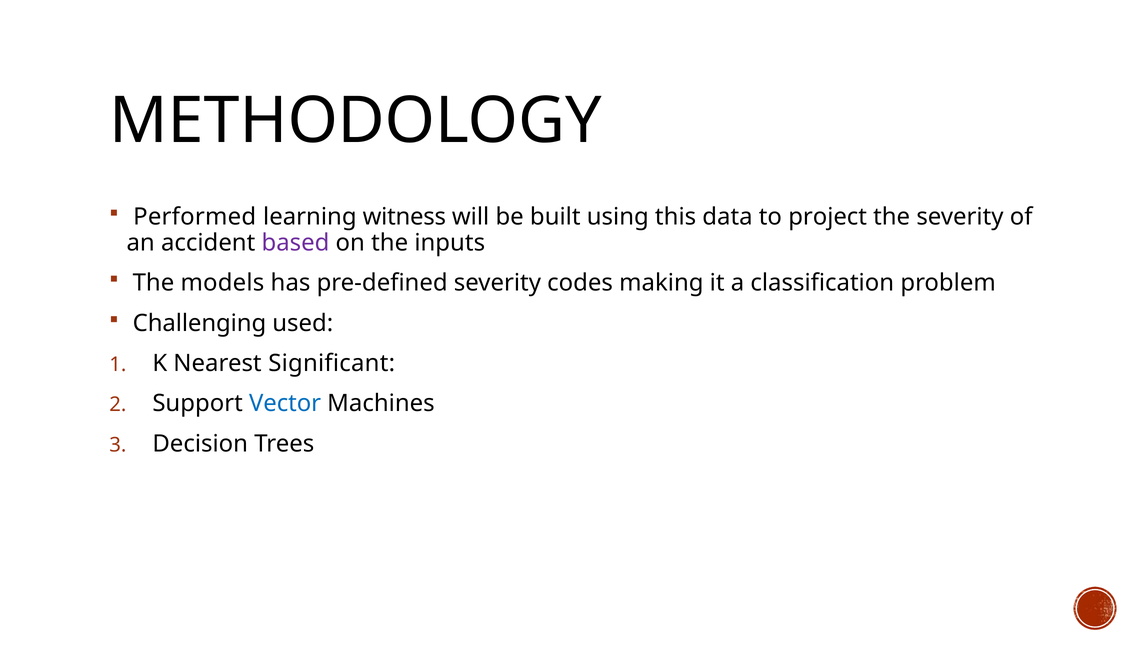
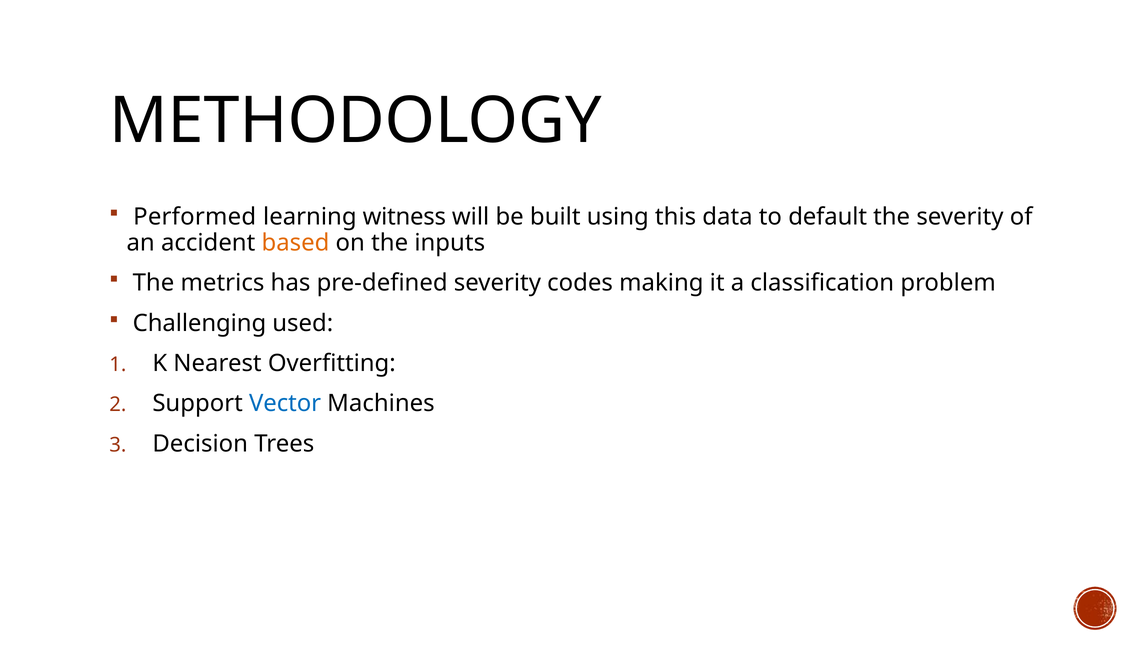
project: project -> default
based colour: purple -> orange
models: models -> metrics
Significant: Significant -> Overfitting
